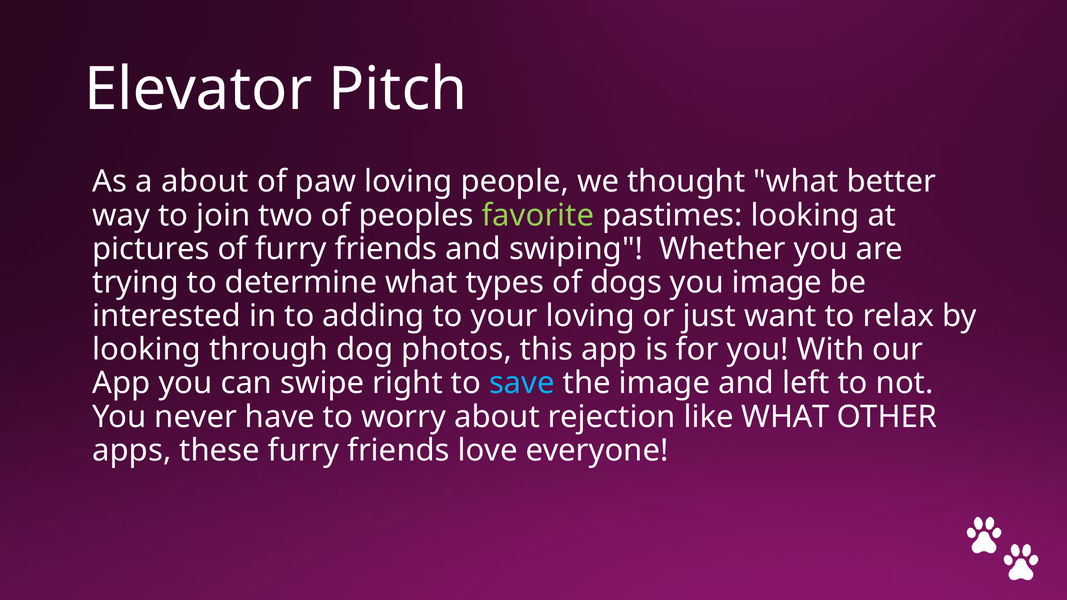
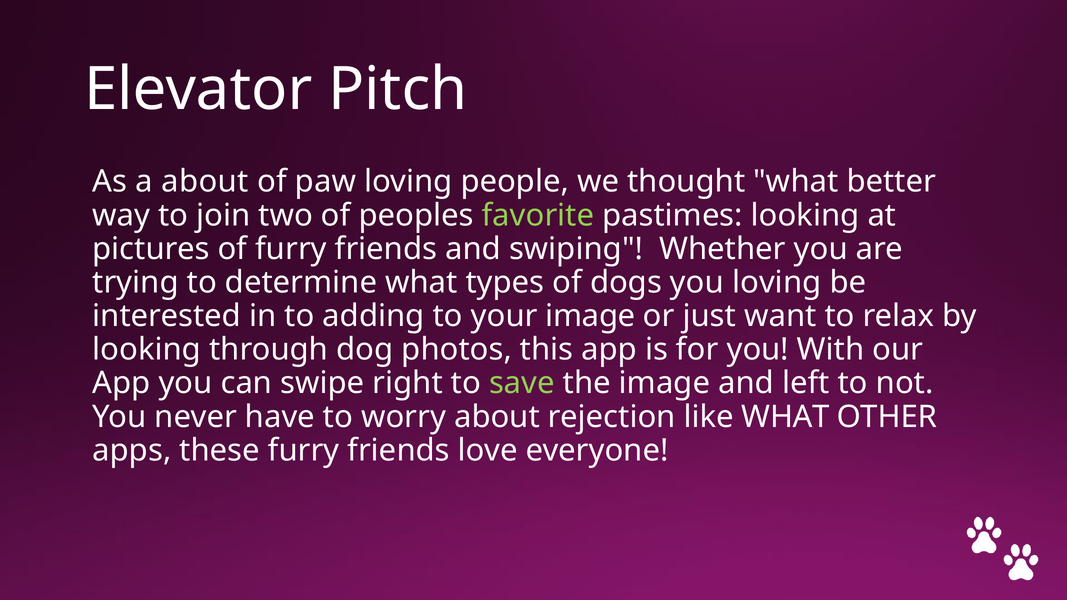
you image: image -> loving
your loving: loving -> image
save colour: light blue -> light green
